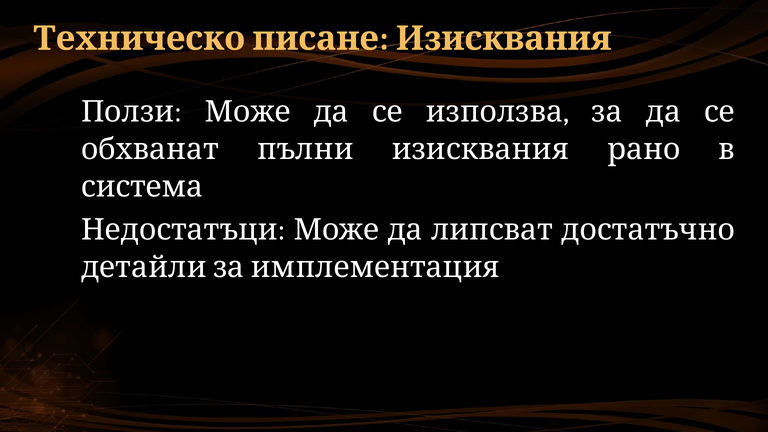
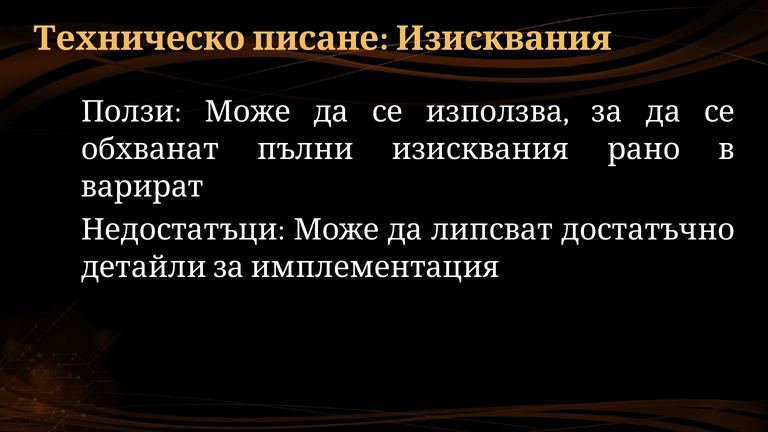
система: система -> варират
